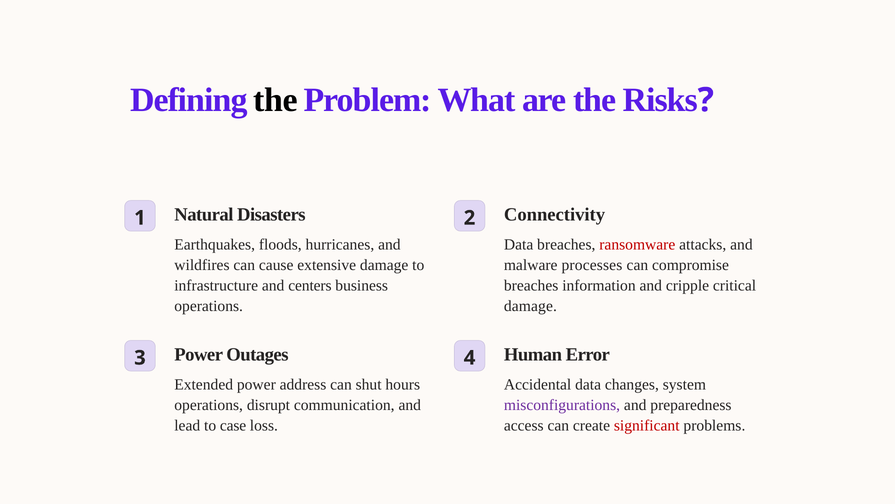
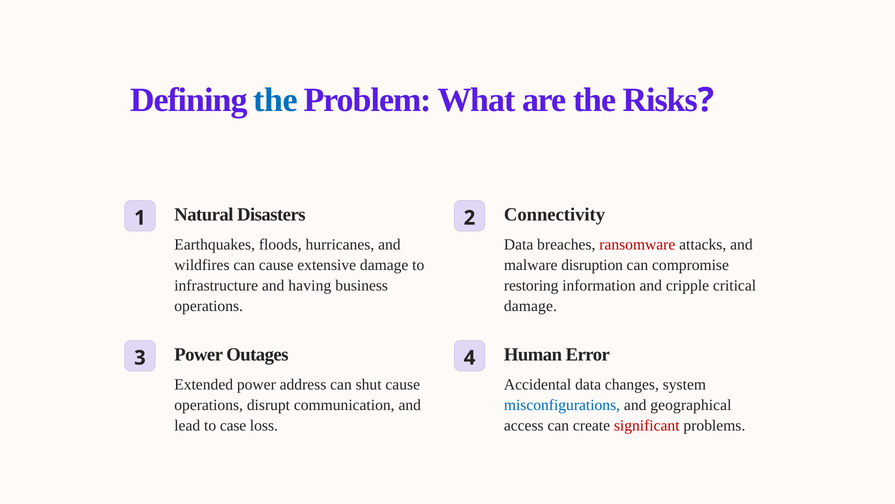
the at (276, 100) colour: black -> blue
processes: processes -> disruption
centers: centers -> having
breaches at (531, 285): breaches -> restoring
shut hours: hours -> cause
misconfigurations colour: purple -> blue
preparedness: preparedness -> geographical
